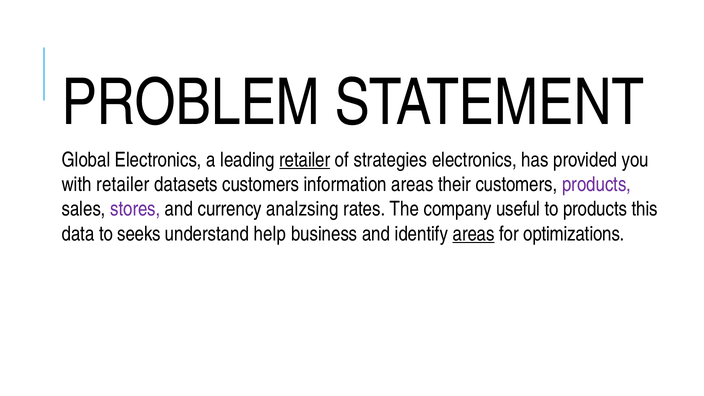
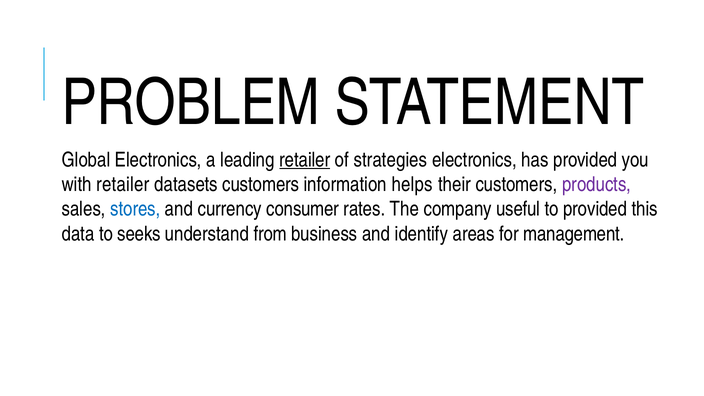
information areas: areas -> helps
stores colour: purple -> blue
analzsing: analzsing -> consumer
to products: products -> provided
help: help -> from
areas at (474, 234) underline: present -> none
optimizations: optimizations -> management
